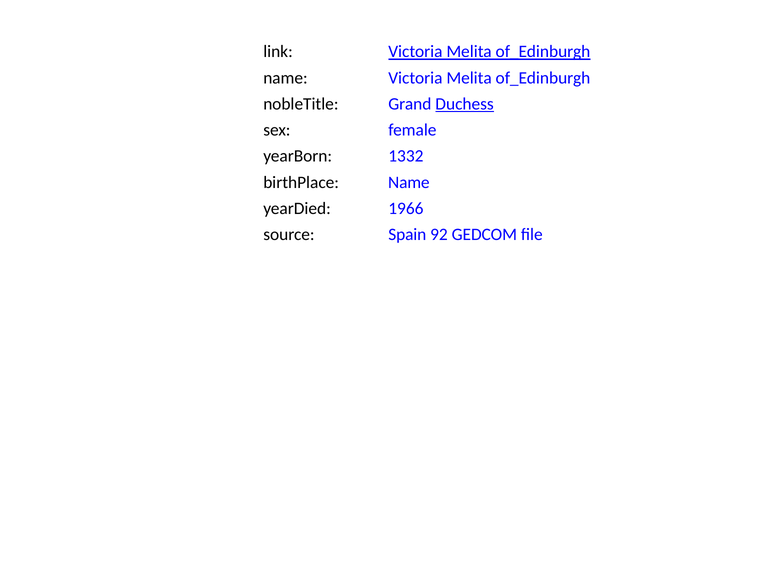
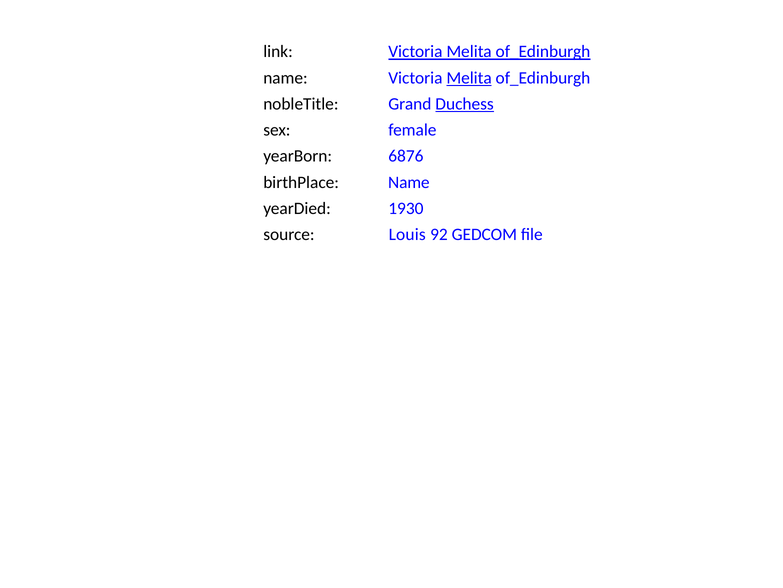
Melita at (469, 78) underline: none -> present
1332: 1332 -> 6876
1966: 1966 -> 1930
Spain: Spain -> Louis
